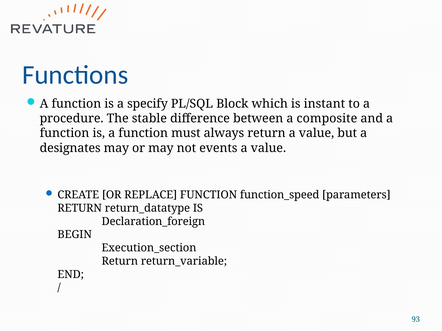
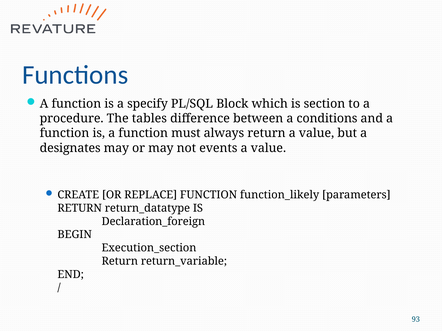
instant: instant -> section
stable: stable -> tables
composite: composite -> conditions
function_speed: function_speed -> function_likely
